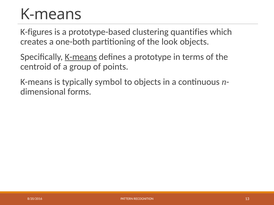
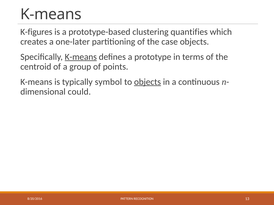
one-both: one-both -> one-later
look: look -> case
objects at (147, 82) underline: none -> present
forms: forms -> could
